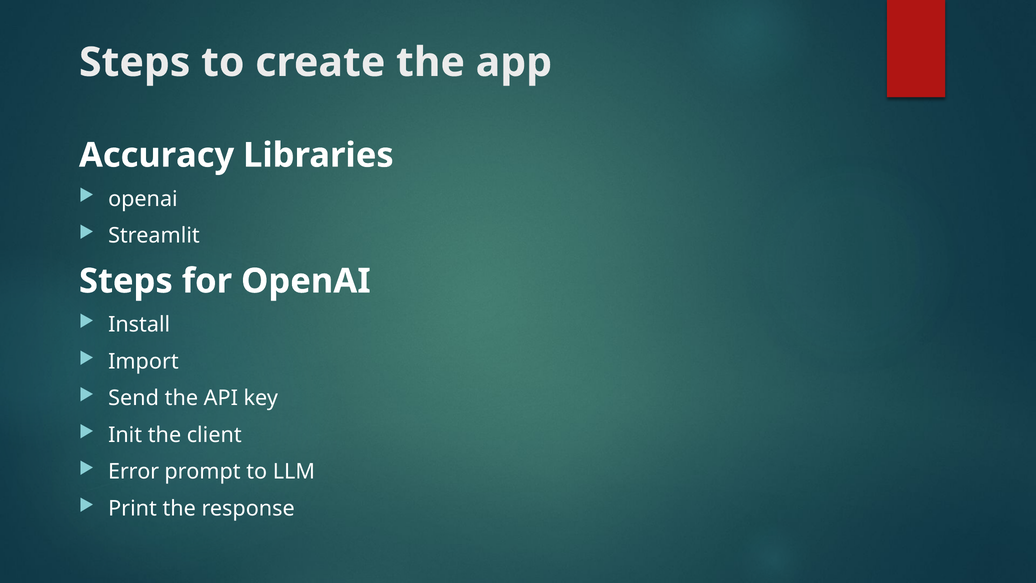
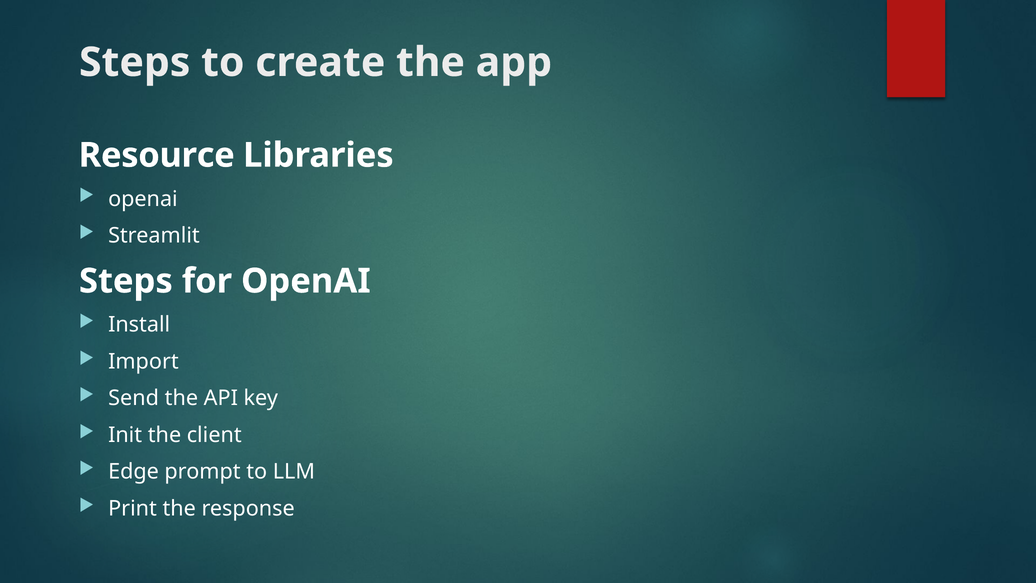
Accuracy: Accuracy -> Resource
Error: Error -> Edge
